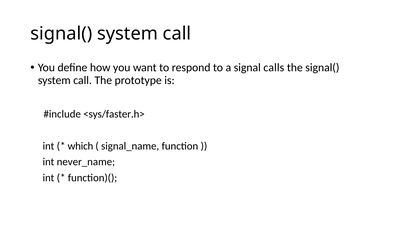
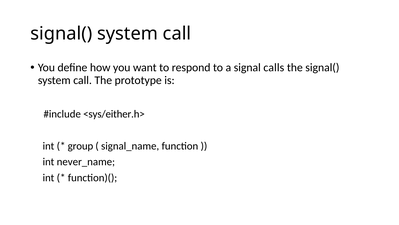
<sys/faster.h>: <sys/faster.h> -> <sys/either.h>
which: which -> group
